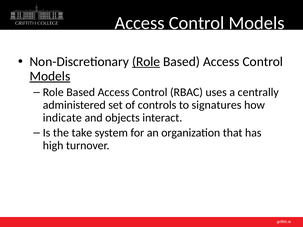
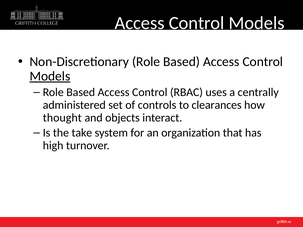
Role at (146, 62) underline: present -> none
signatures: signatures -> clearances
indicate: indicate -> thought
